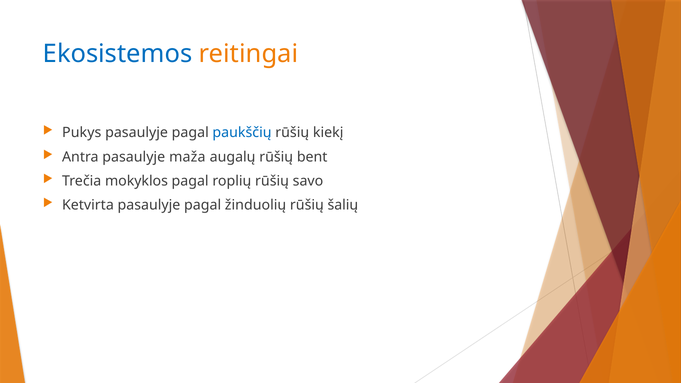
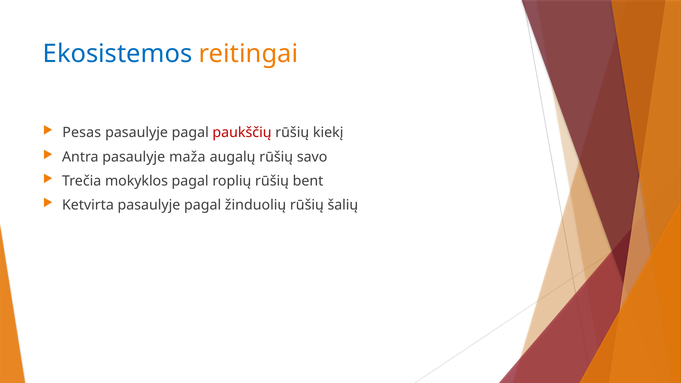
Pukys: Pukys -> Pesas
paukščių colour: blue -> red
bent: bent -> savo
savo: savo -> bent
